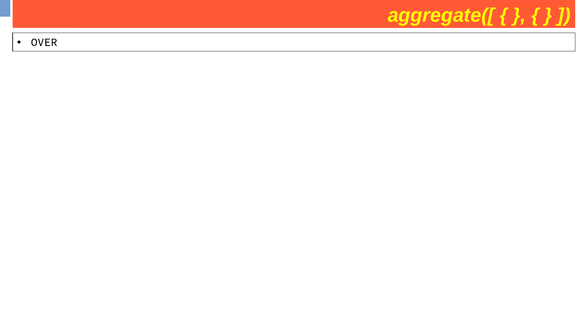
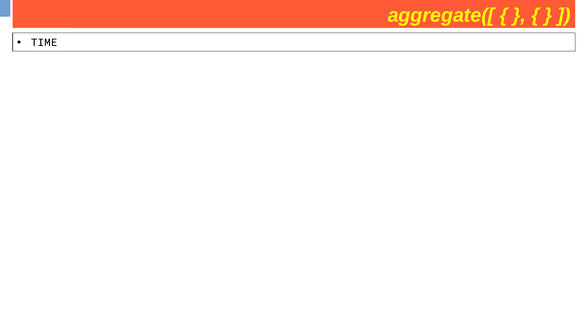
OVER: OVER -> TIME
